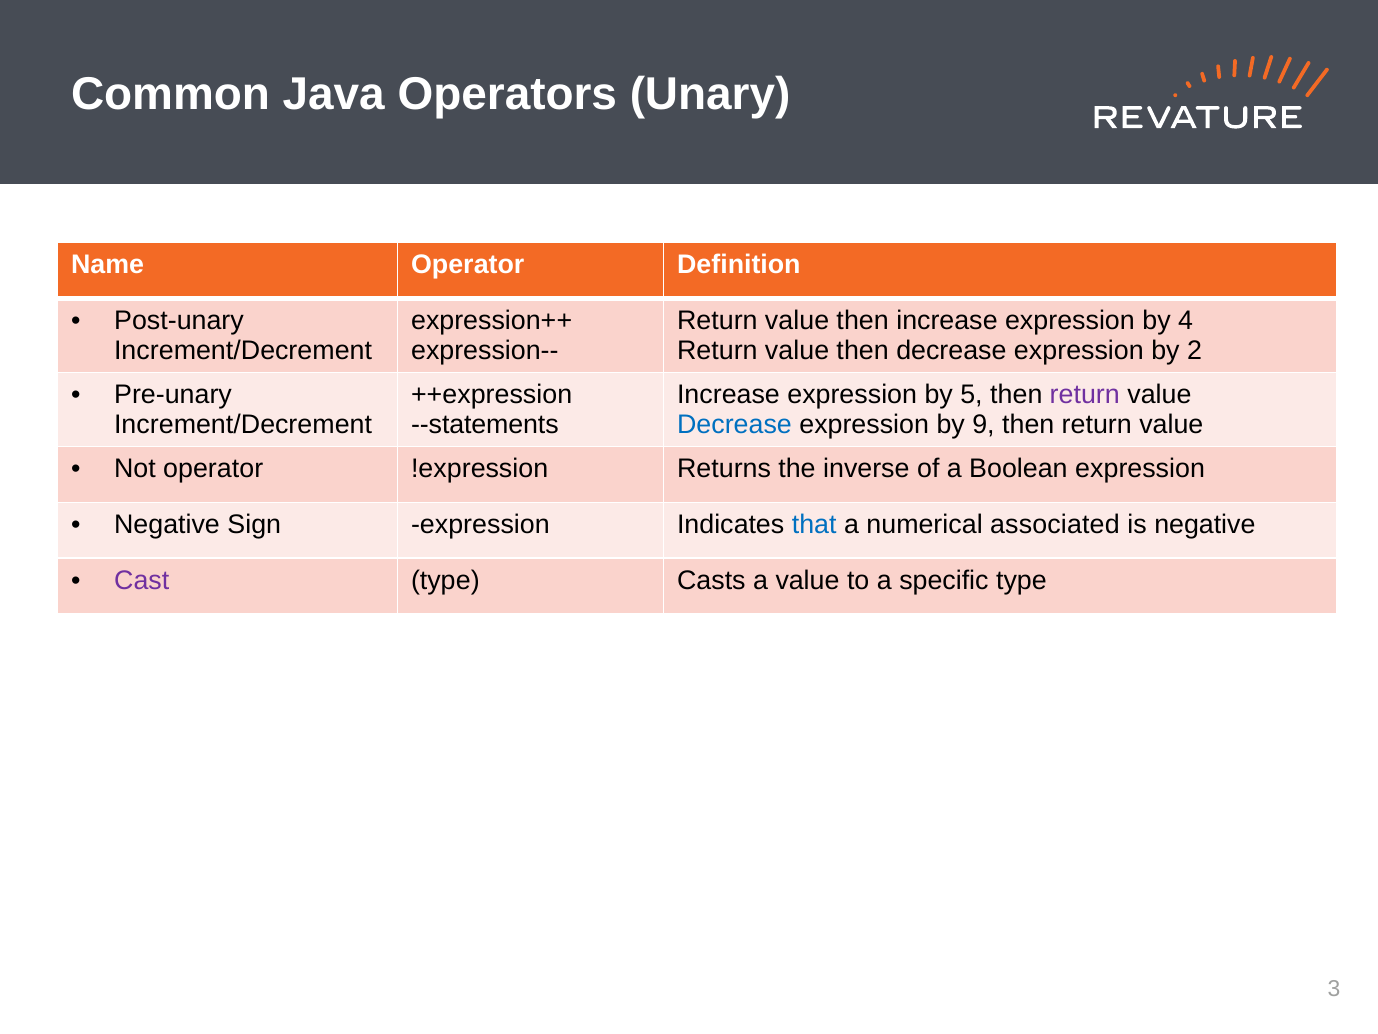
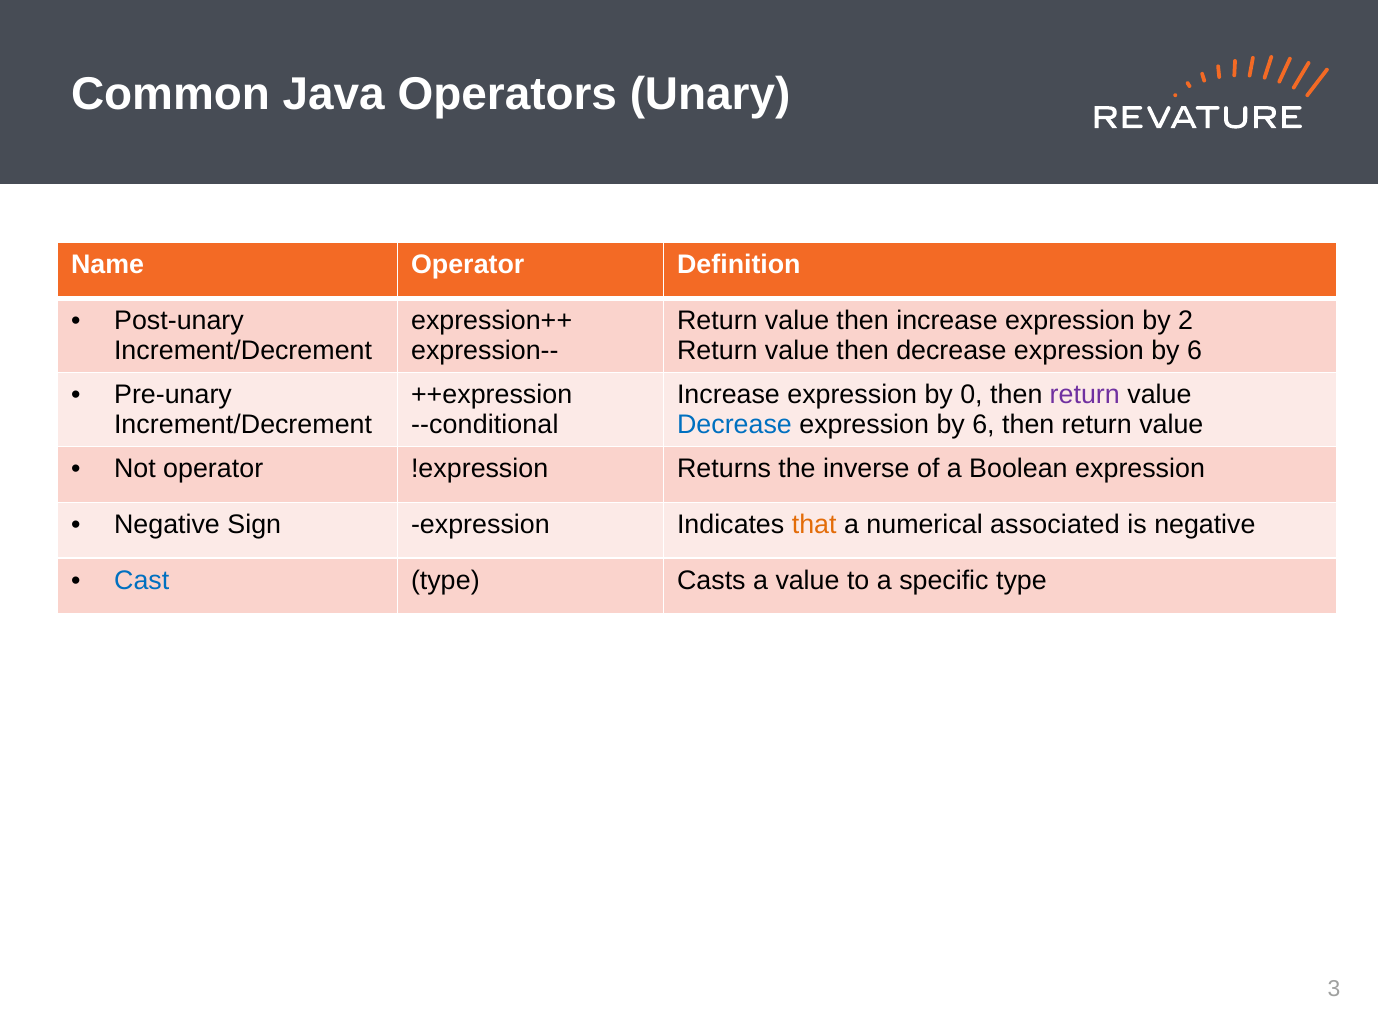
4: 4 -> 2
2 at (1195, 351): 2 -> 6
5: 5 -> 0
--statements: --statements -> --conditional
9 at (983, 425): 9 -> 6
that colour: blue -> orange
Cast colour: purple -> blue
